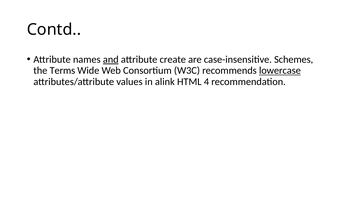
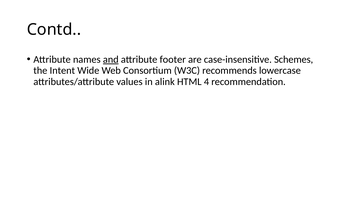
create: create -> footer
Terms: Terms -> Intent
lowercase underline: present -> none
